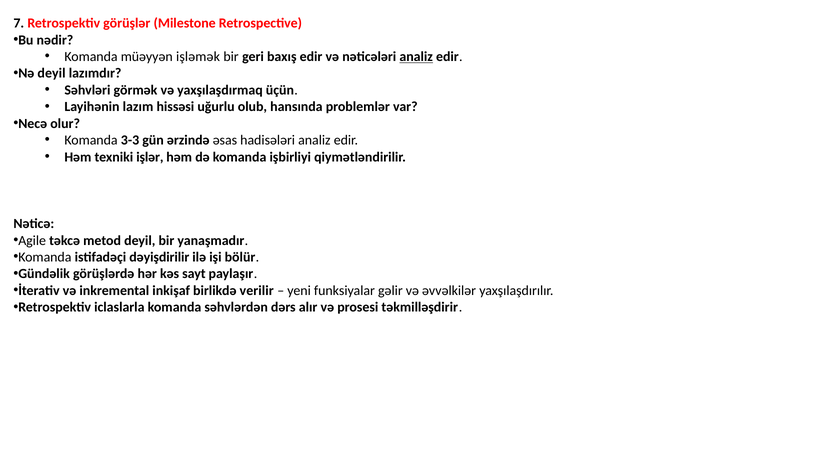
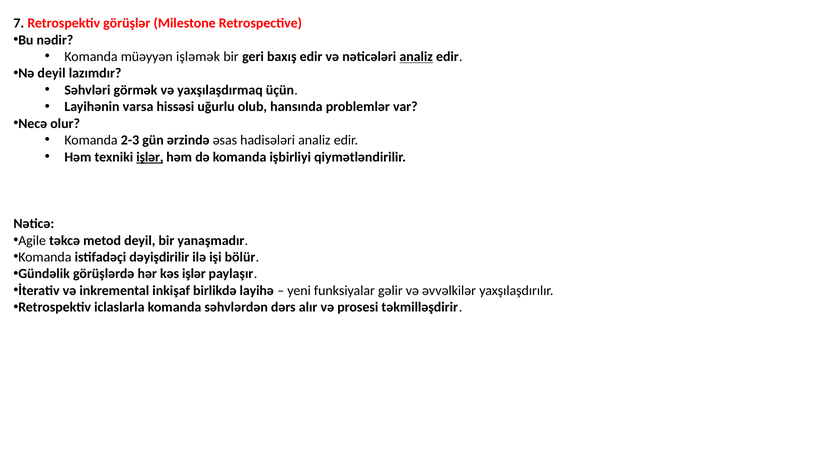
lazım: lazım -> varsa
3-3: 3-3 -> 2-3
işlər at (150, 157) underline: none -> present
kəs sayt: sayt -> işlər
verilir: verilir -> layihə
